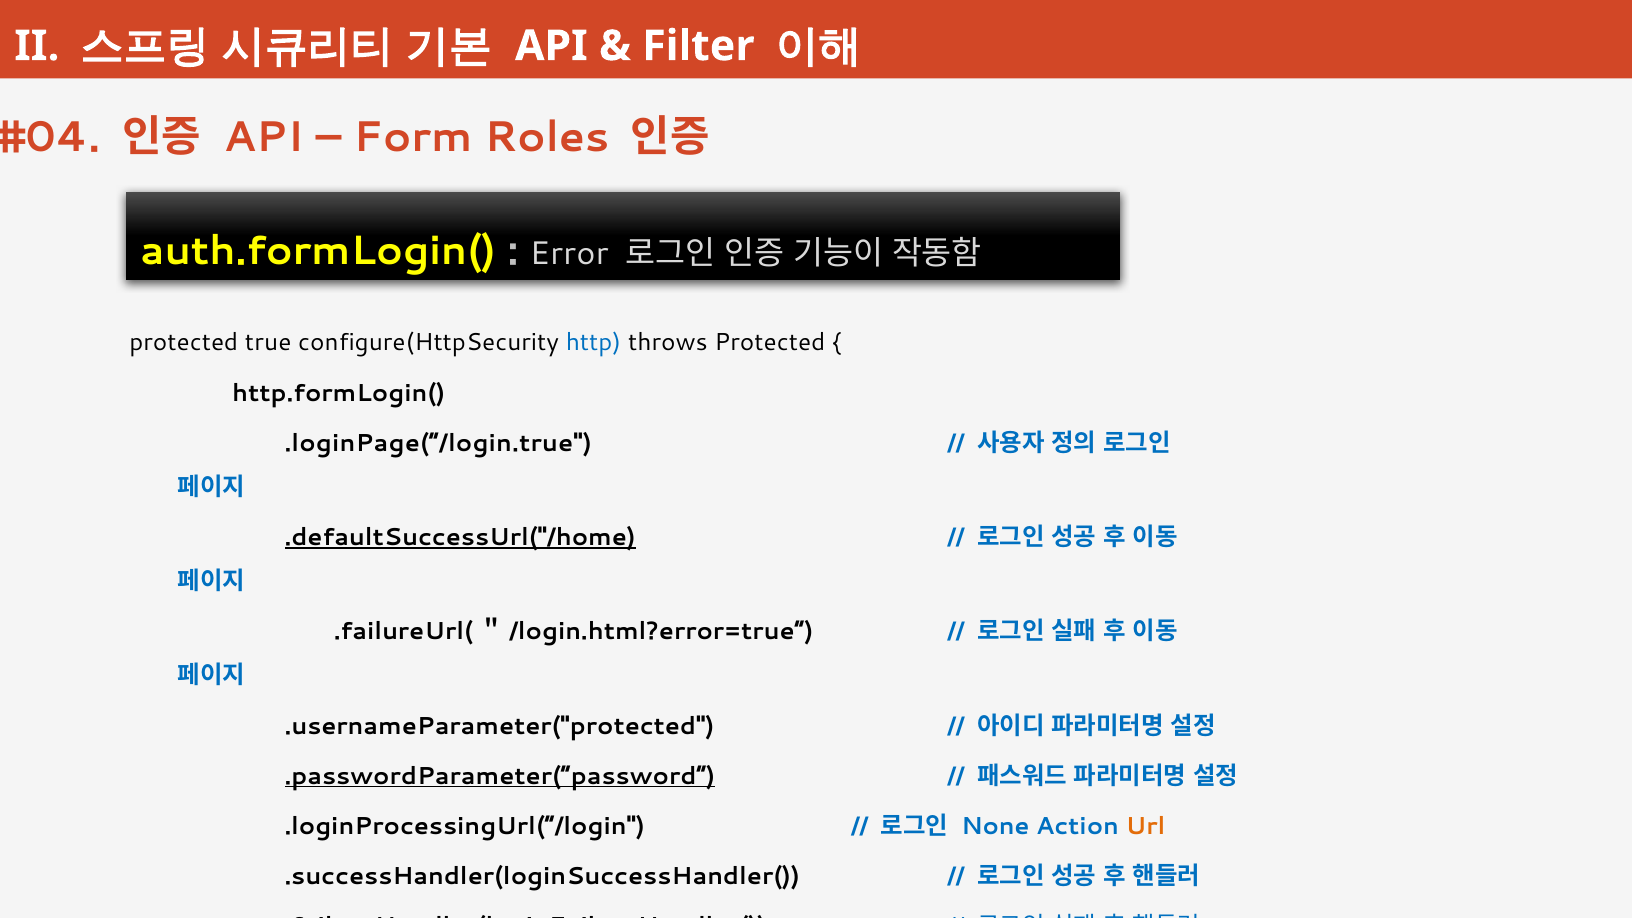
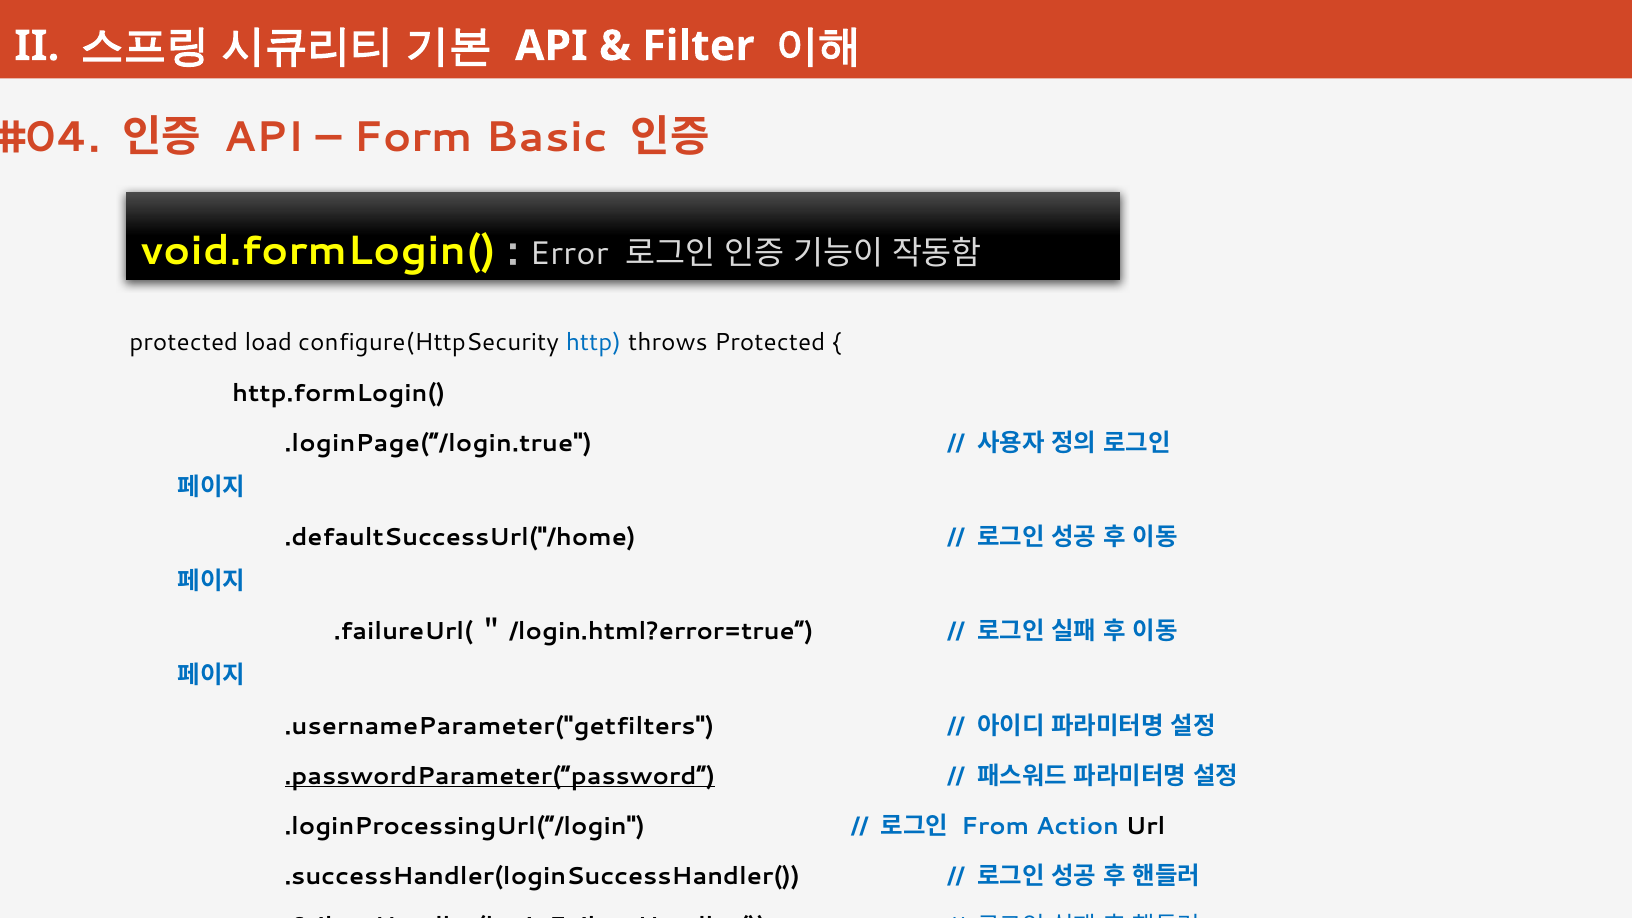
Roles: Roles -> Basic
auth.formLogin(: auth.formLogin( -> void.formLogin(
true: true -> load
.defaultSuccessUrl("/home underline: present -> none
.usernameParameter("protected: .usernameParameter("protected -> .usernameParameter("getfilters
None: None -> From
Url colour: orange -> black
